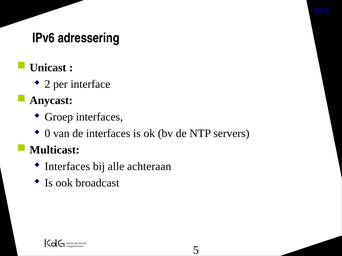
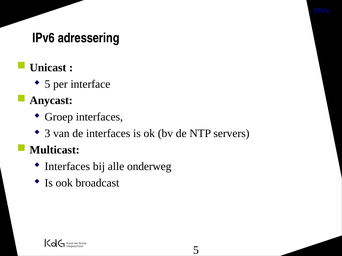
2 at (47, 84): 2 -> 5
0: 0 -> 3
achteraan: achteraan -> onderweg
